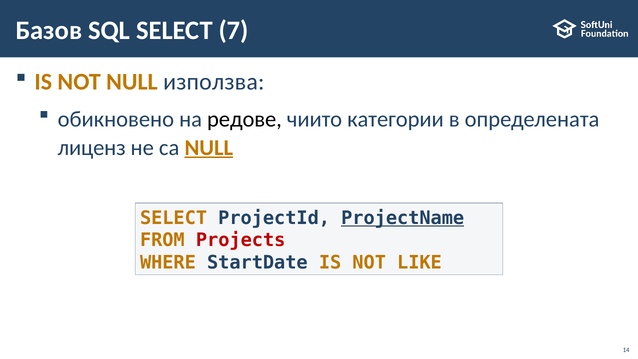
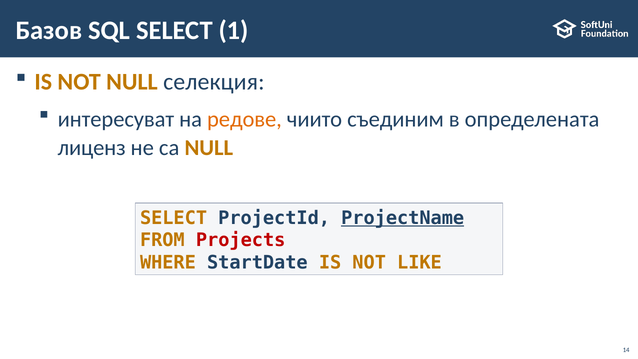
7: 7 -> 1
използва: използва -> селекция
обикновено: обикновено -> интересуват
редове colour: black -> orange
категории: категории -> съединим
NULL at (209, 147) underline: present -> none
